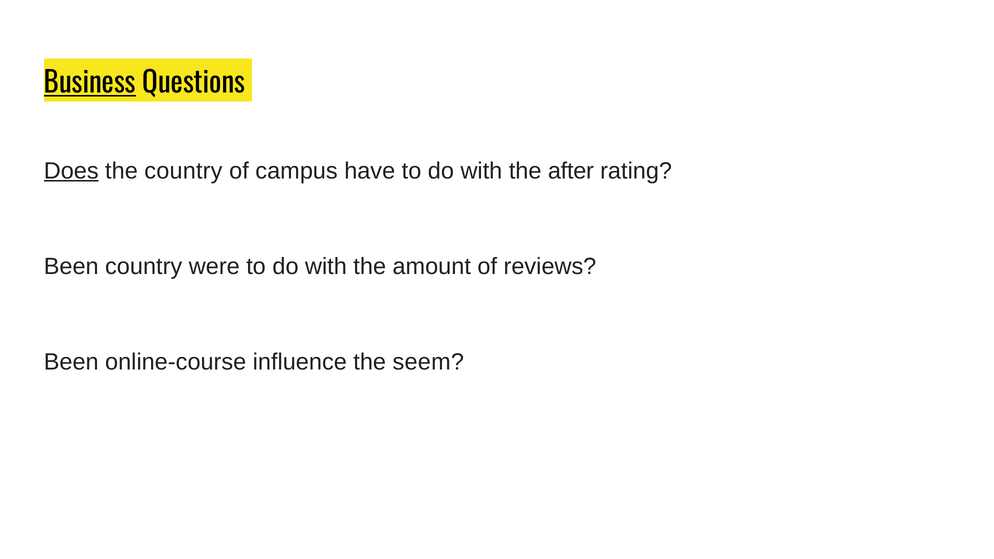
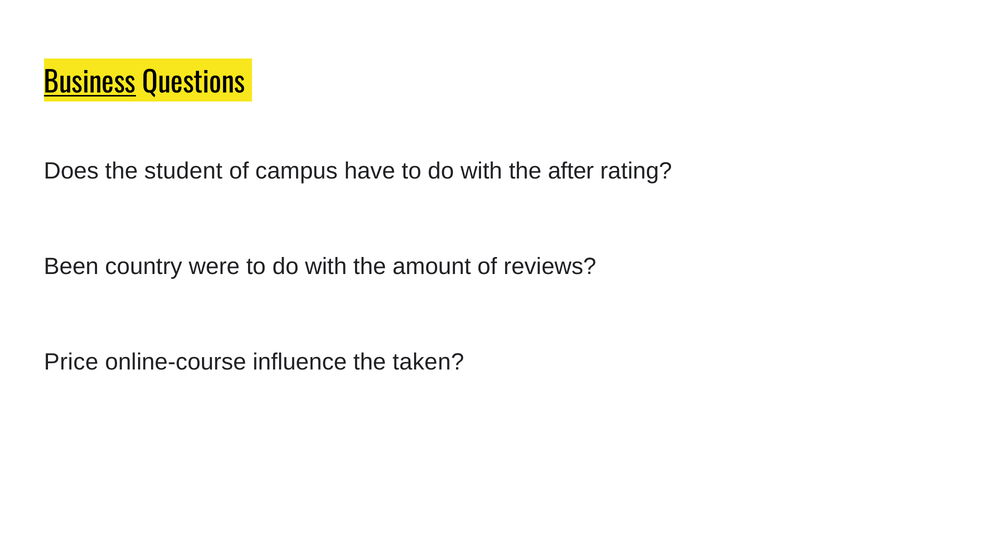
Does underline: present -> none
the country: country -> student
Been at (71, 362): Been -> Price
seem: seem -> taken
